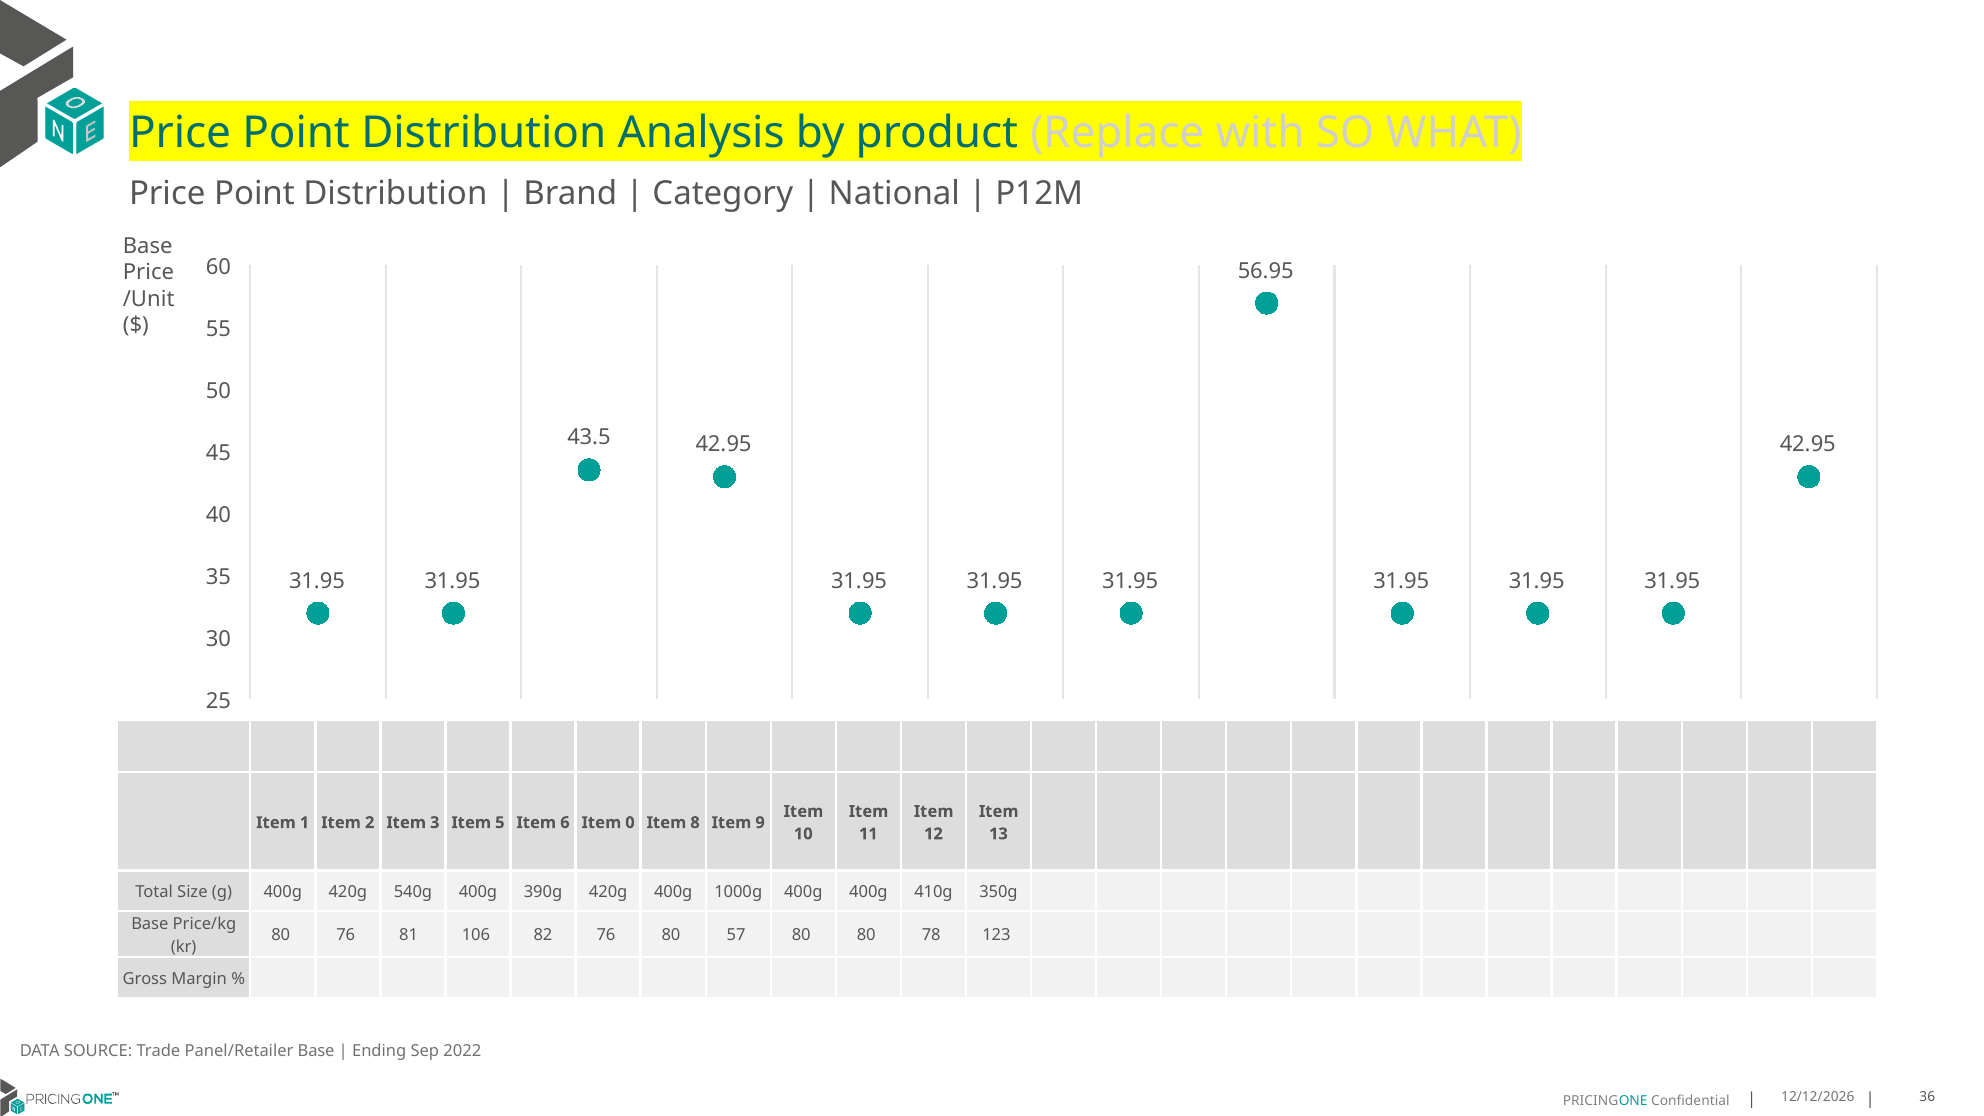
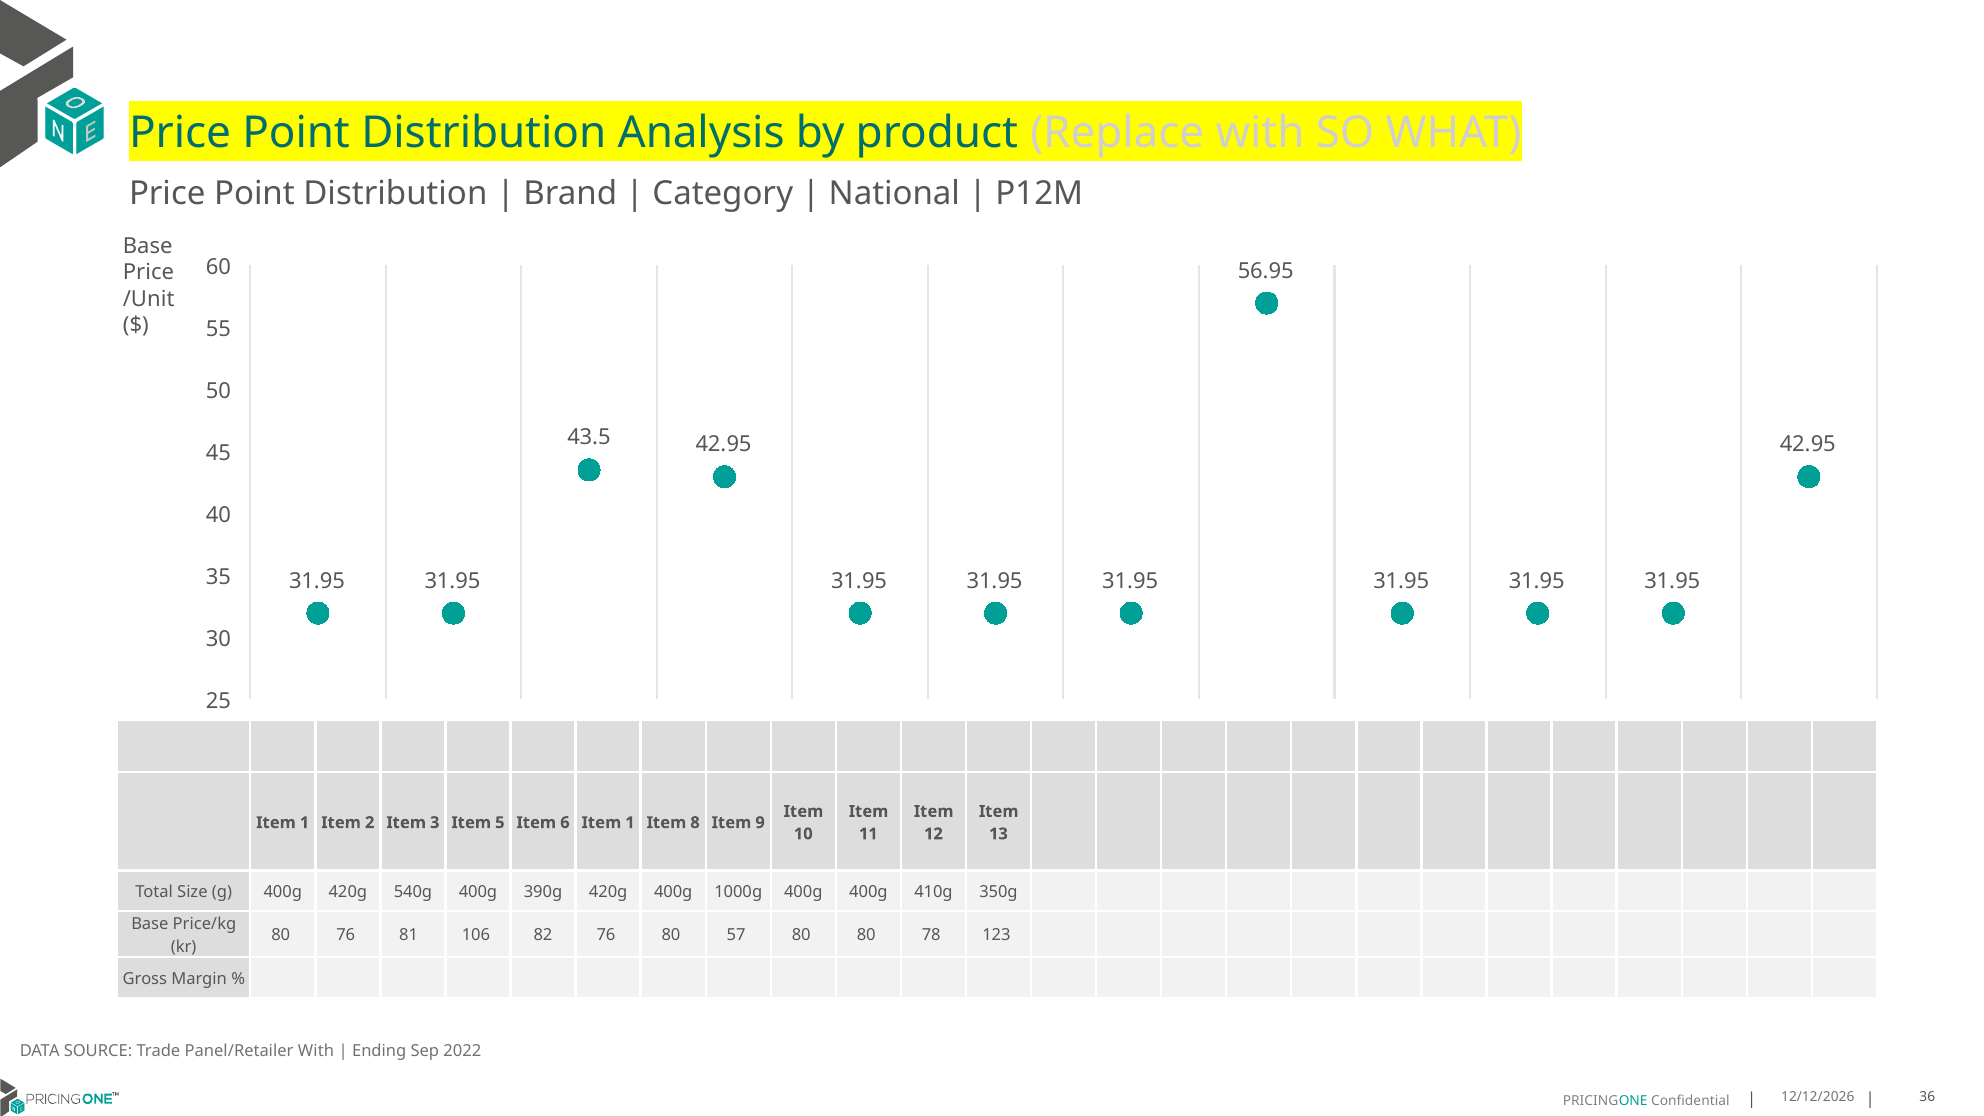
6 Item 0: 0 -> 1
Panel/Retailer Base: Base -> With
